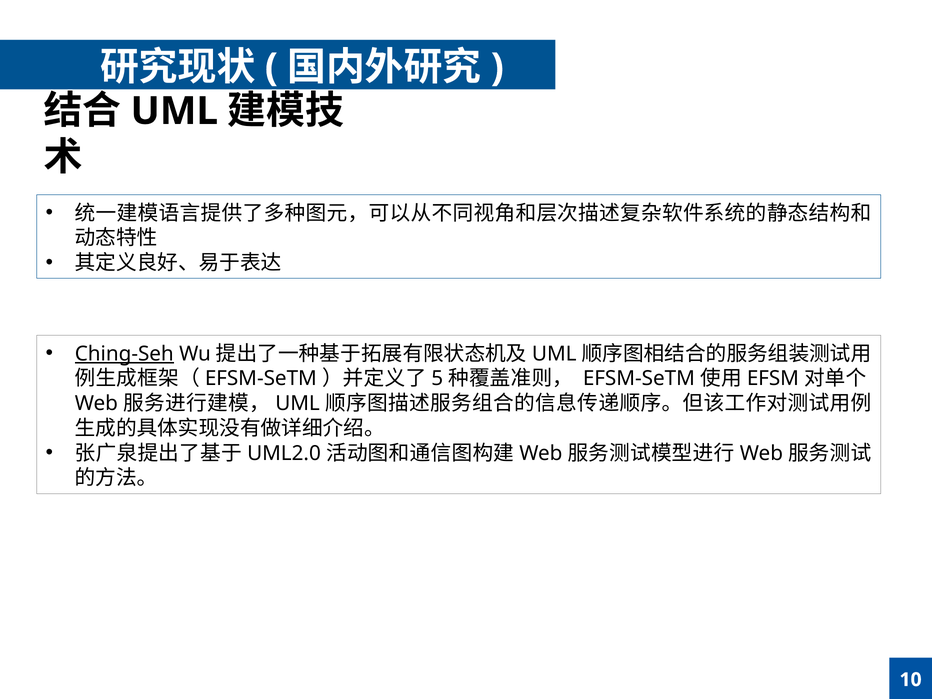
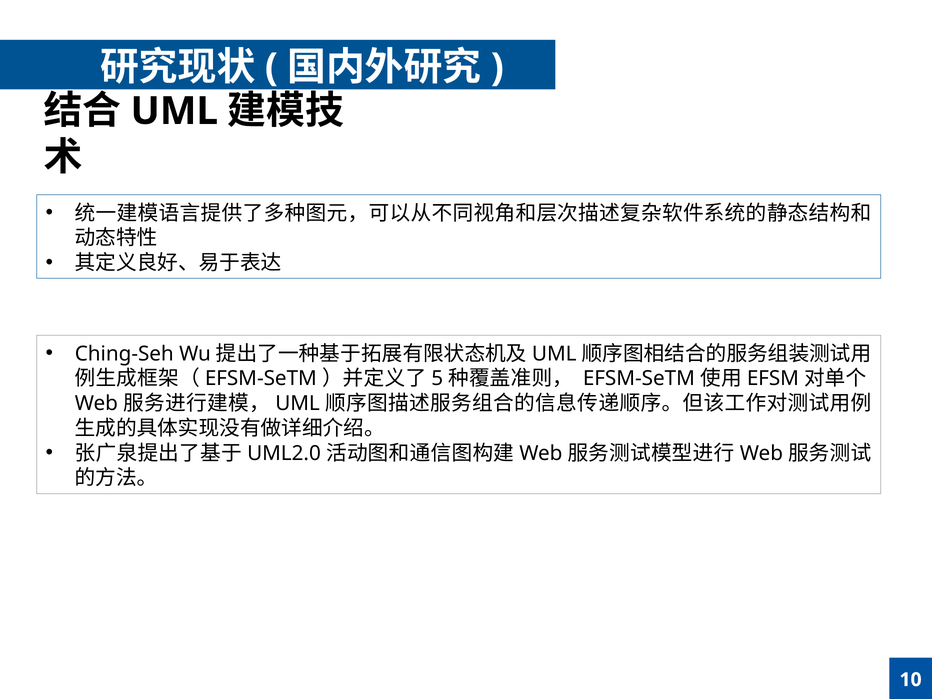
Ching-Seh underline: present -> none
